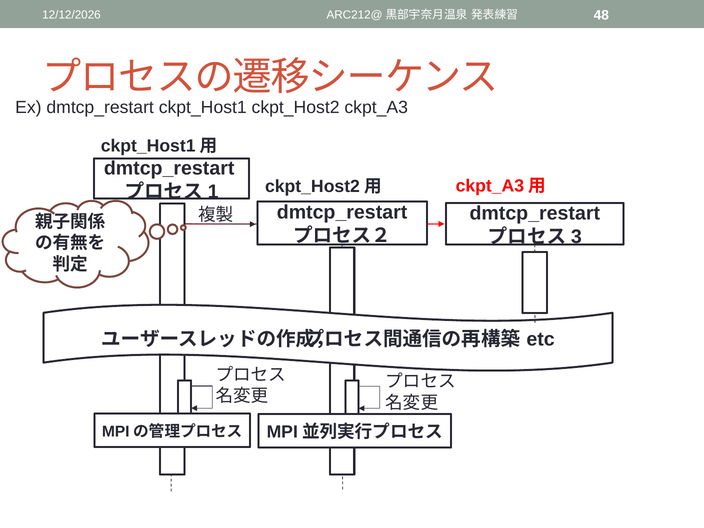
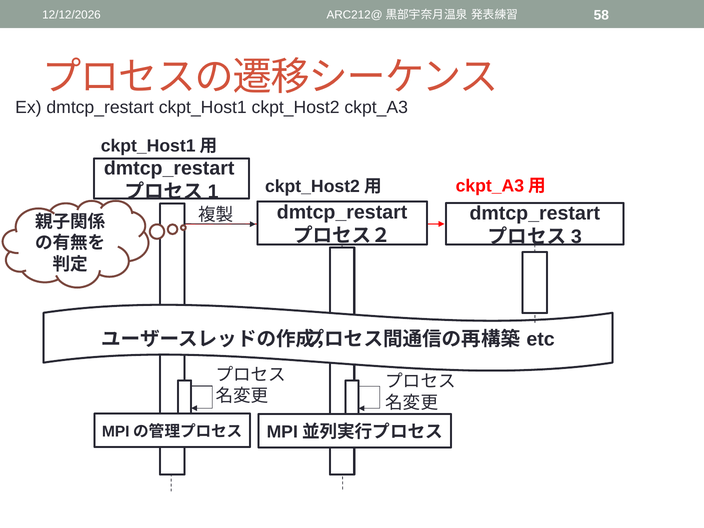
48: 48 -> 58
